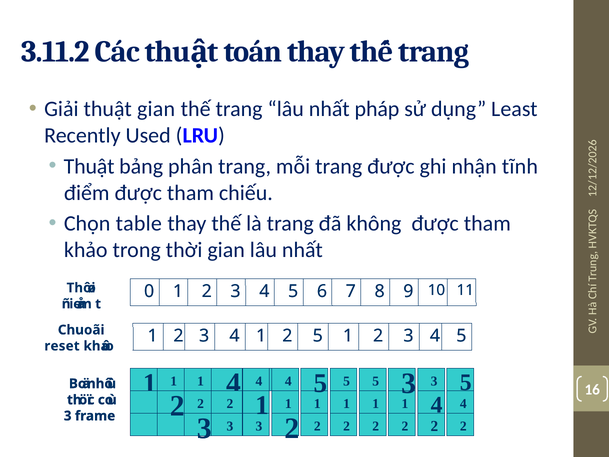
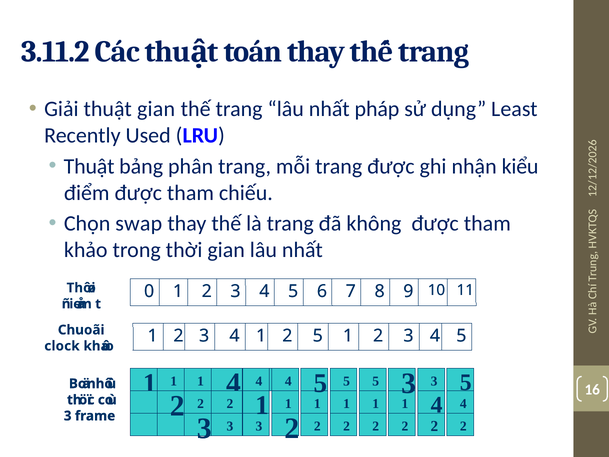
tĩnh: tĩnh -> kiểu
table: table -> swap
reset: reset -> clock
